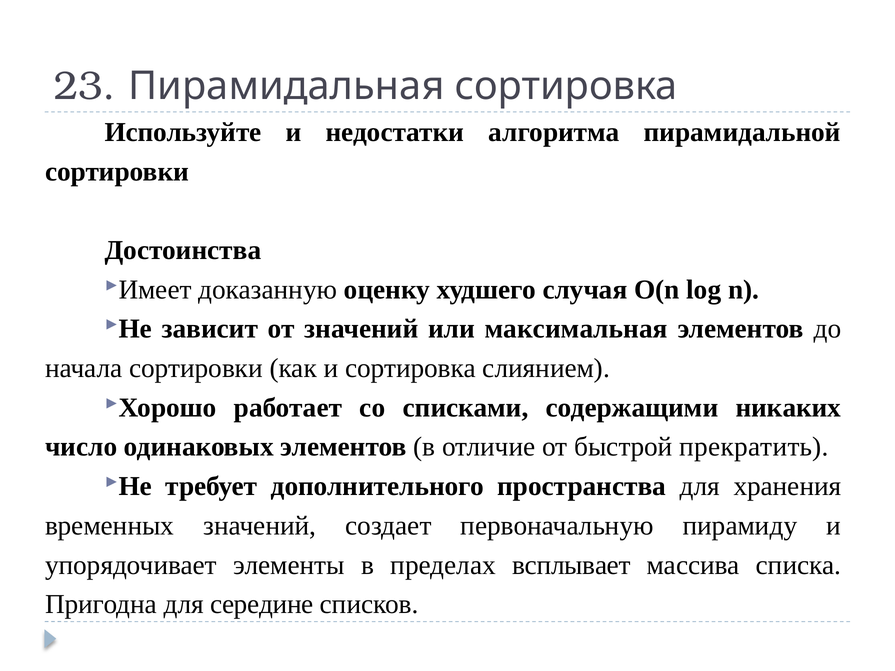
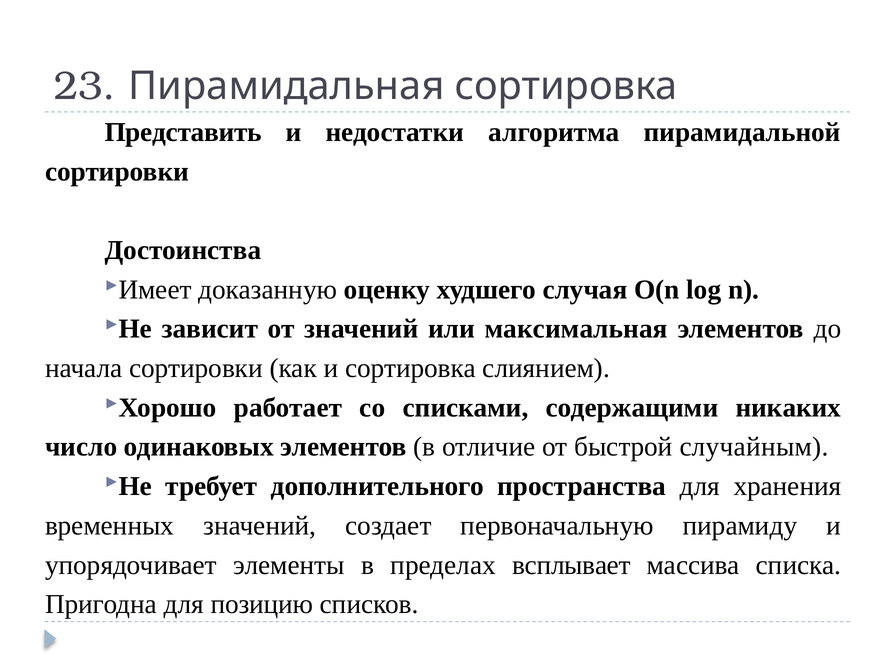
Используйте: Используйте -> Представить
прекратить: прекратить -> случайным
середине: середине -> позицию
